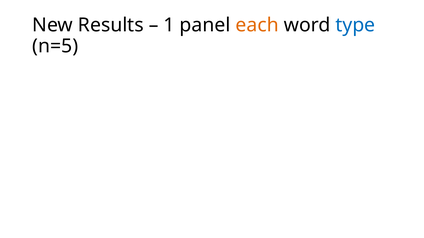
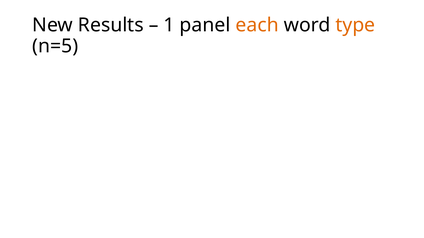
type colour: blue -> orange
